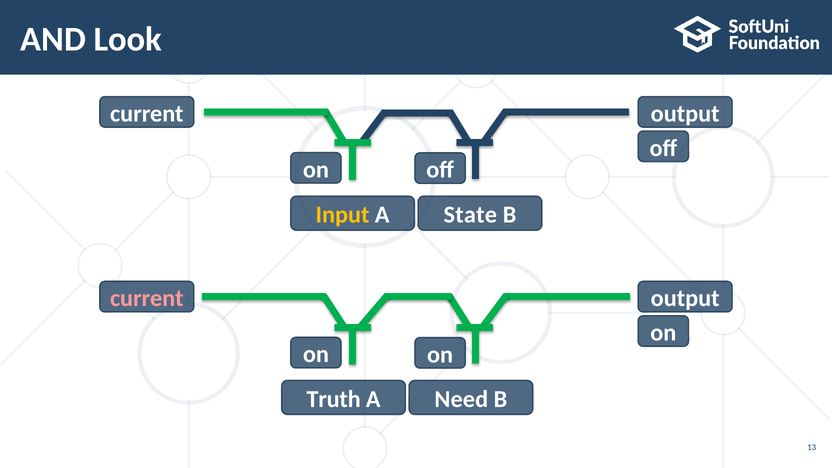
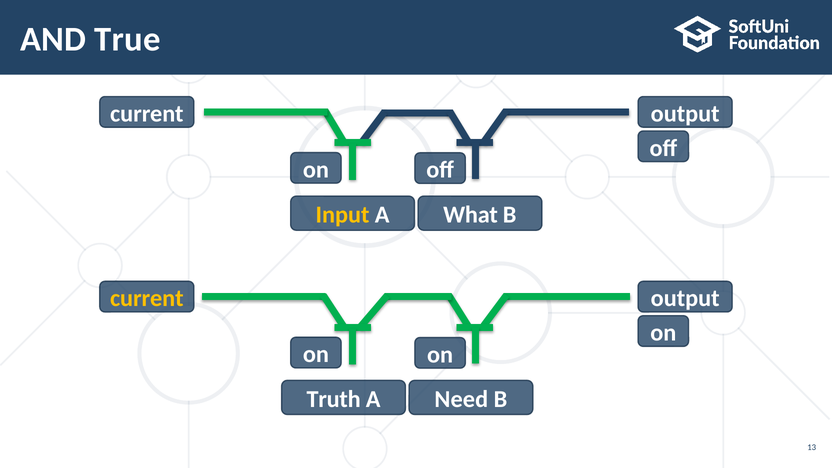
Look: Look -> True
State: State -> What
current at (147, 298) colour: pink -> yellow
